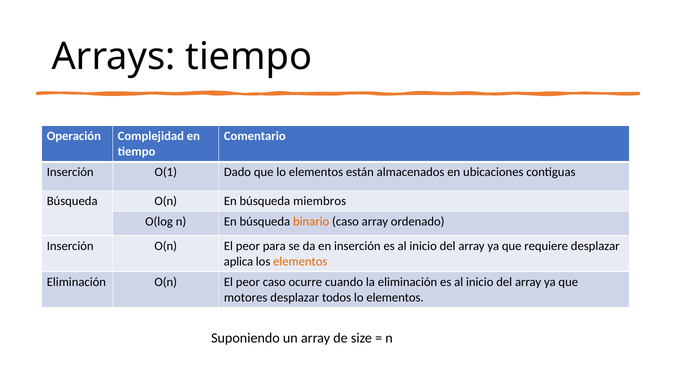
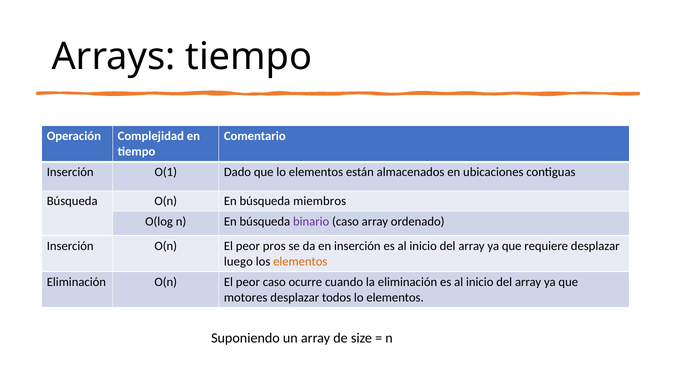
binario colour: orange -> purple
para: para -> pros
aplica: aplica -> luego
